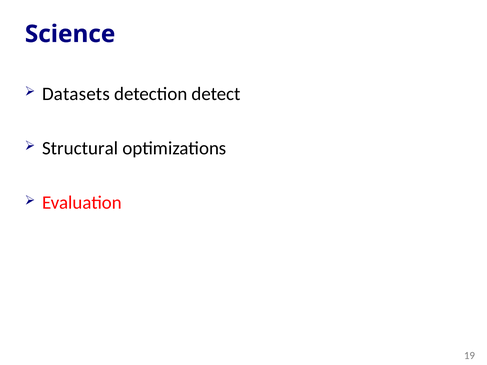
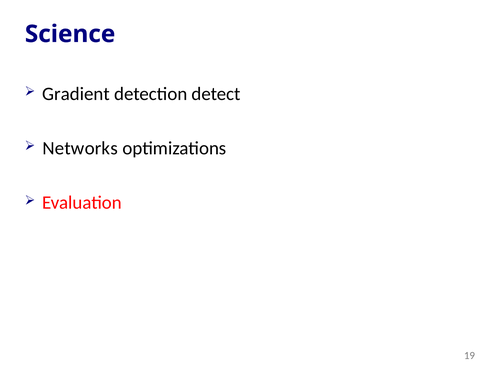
Datasets: Datasets -> Gradient
Structural: Structural -> Networks
